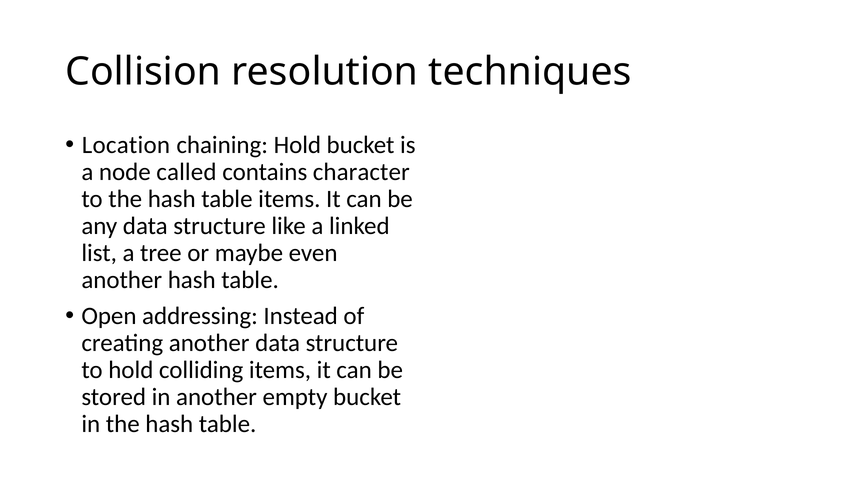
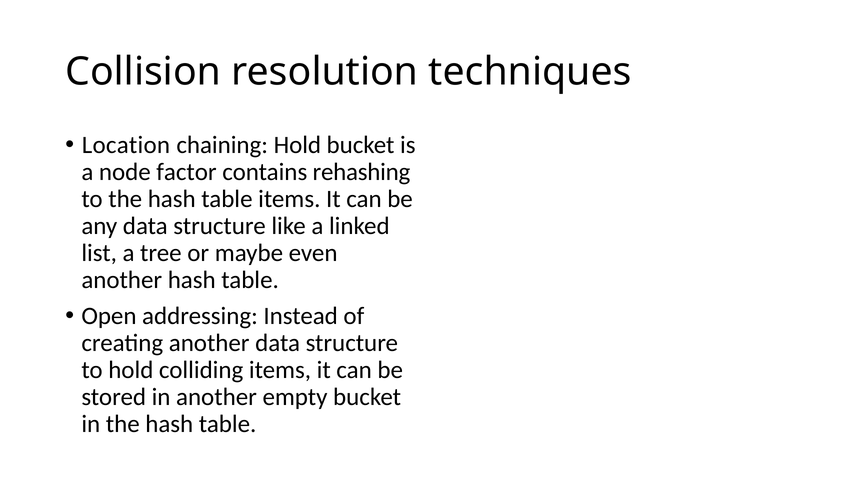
called: called -> factor
character: character -> rehashing
